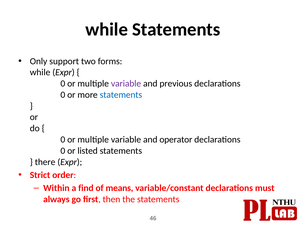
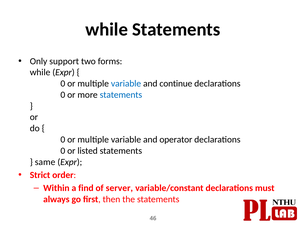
variable at (126, 84) colour: purple -> blue
previous: previous -> continue
there: there -> same
means: means -> server
